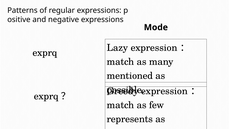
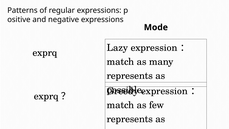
mentioned at (130, 76): mentioned -> represents
